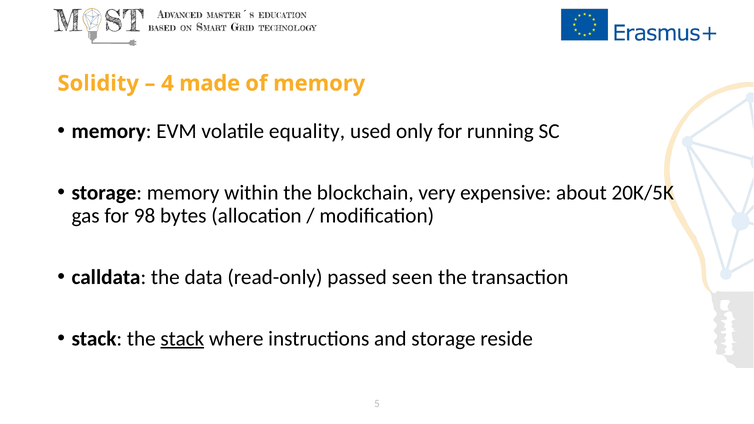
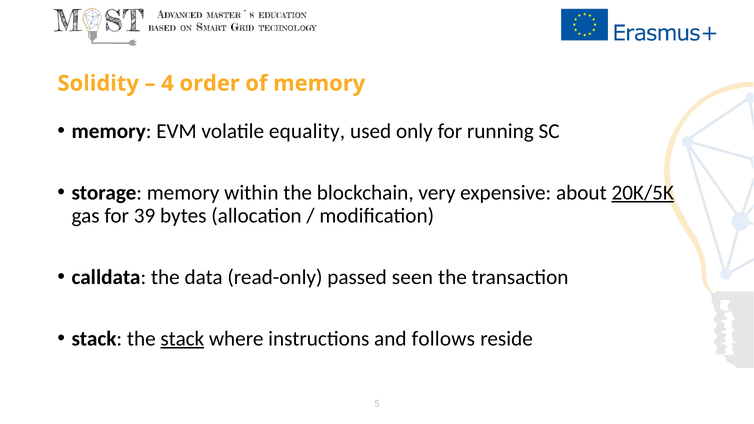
made: made -> order
20K/5K underline: none -> present
98: 98 -> 39
and storage: storage -> follows
